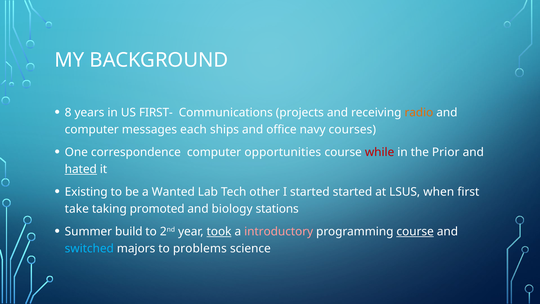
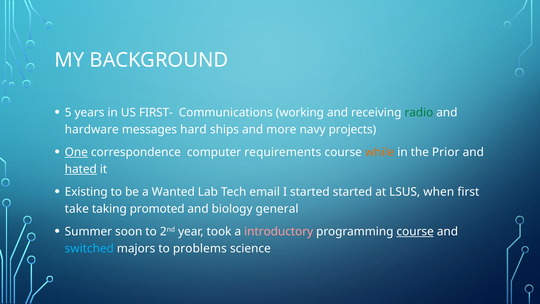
8: 8 -> 5
projects: projects -> working
radio colour: orange -> green
computer at (92, 129): computer -> hardware
each: each -> hard
office: office -> more
courses: courses -> projects
One underline: none -> present
opportunities: opportunities -> requirements
while colour: red -> orange
other: other -> email
stations: stations -> general
build: build -> soon
took underline: present -> none
